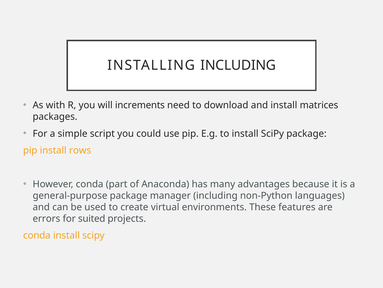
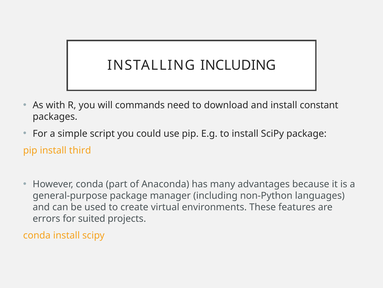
increments: increments -> commands
matrices: matrices -> constant
rows: rows -> third
